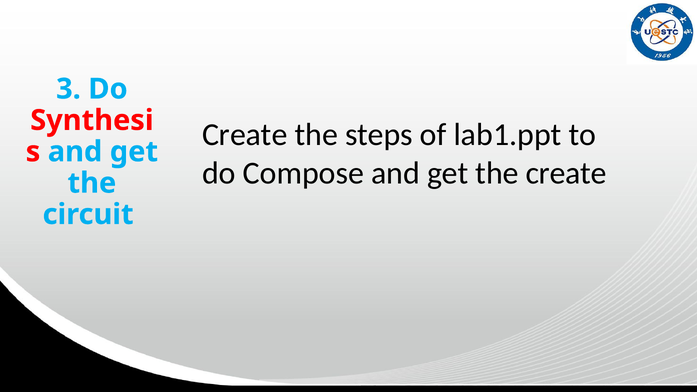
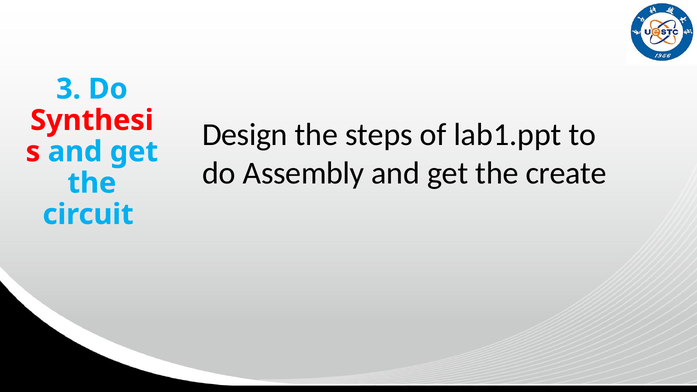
Create at (245, 135): Create -> Design
Compose: Compose -> Assembly
